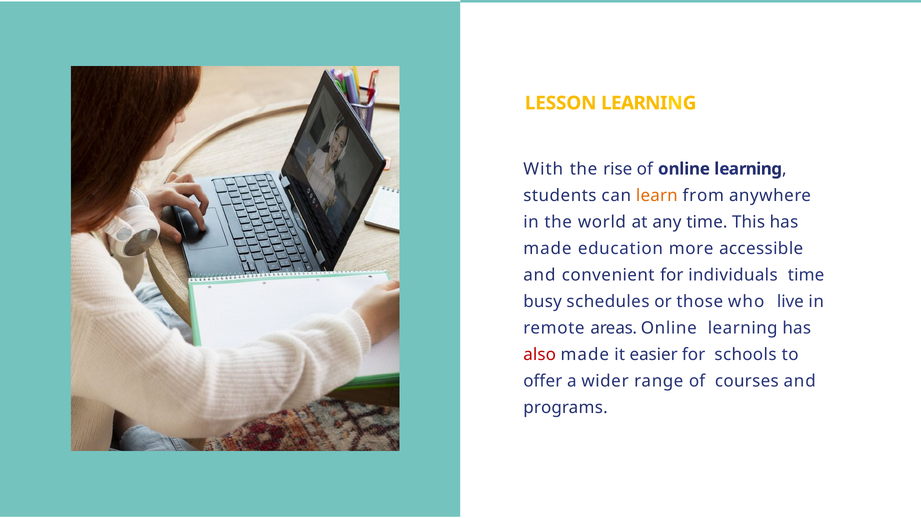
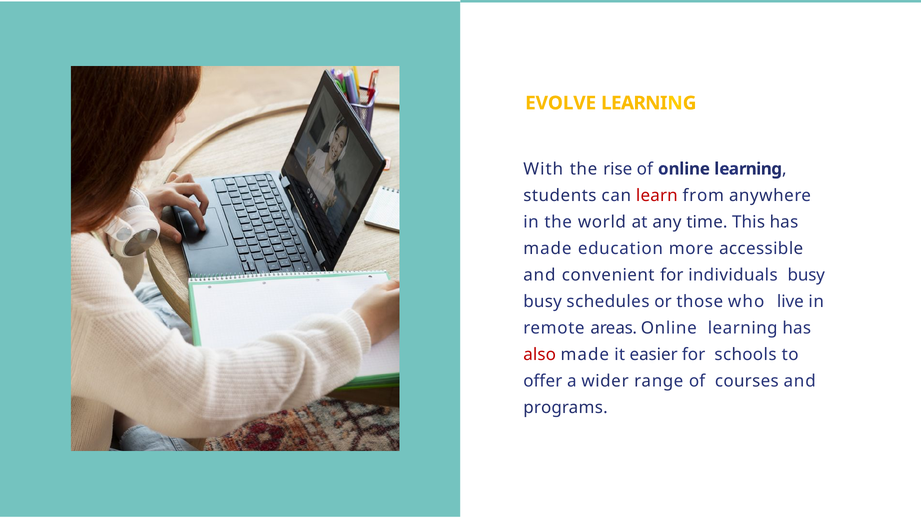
LESSON: LESSON -> EVOLVE
learn colour: orange -> red
individuals time: time -> busy
